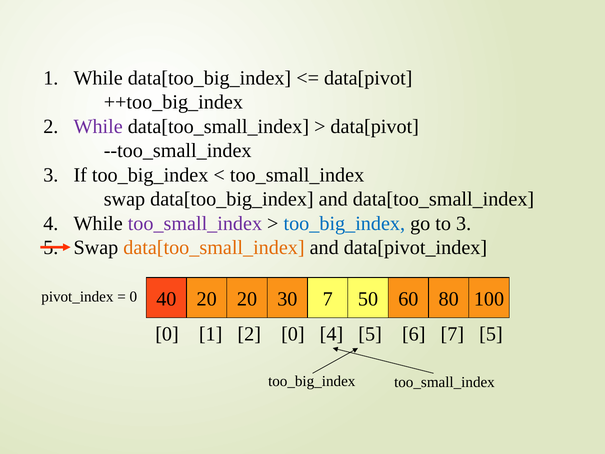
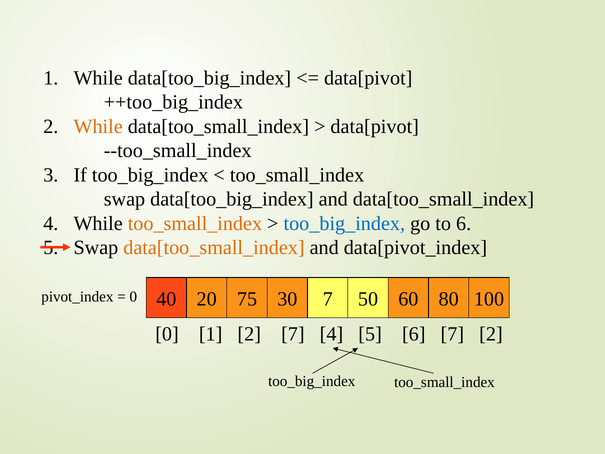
While at (98, 126) colour: purple -> orange
too_small_index at (195, 223) colour: purple -> orange
to 3: 3 -> 6
20 20: 20 -> 75
2 0: 0 -> 7
7 5: 5 -> 2
